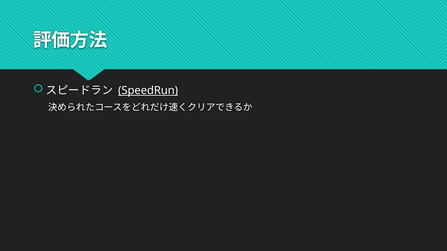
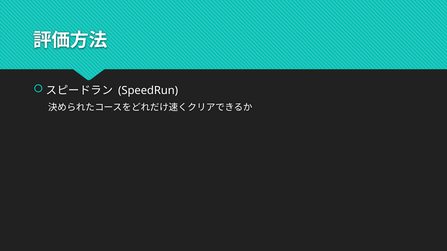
SpeedRun underline: present -> none
